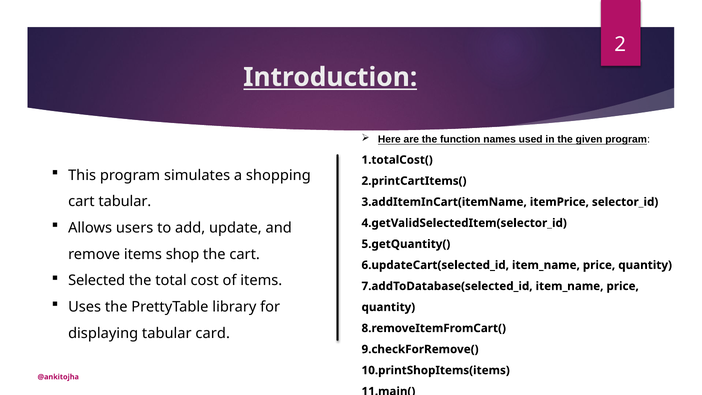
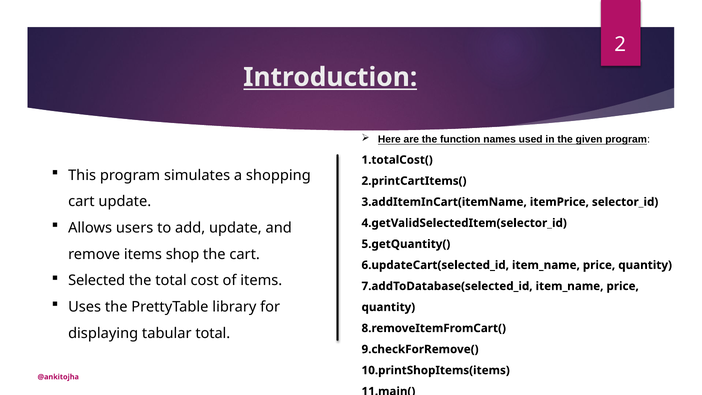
cart tabular: tabular -> update
tabular card: card -> total
